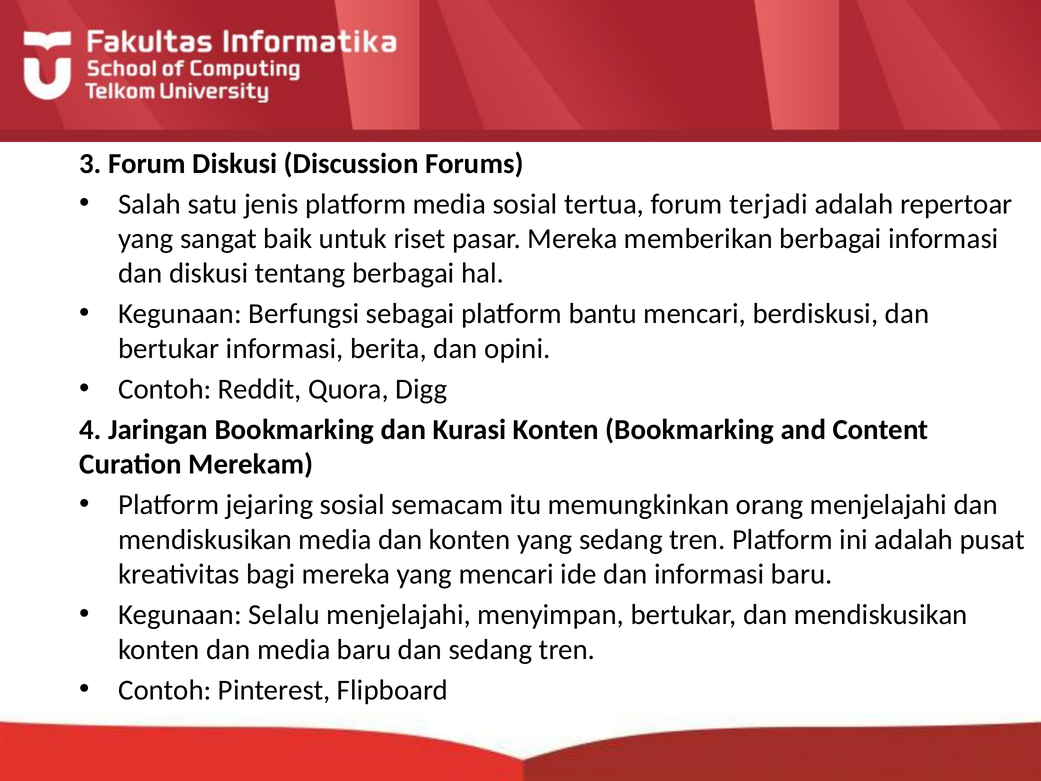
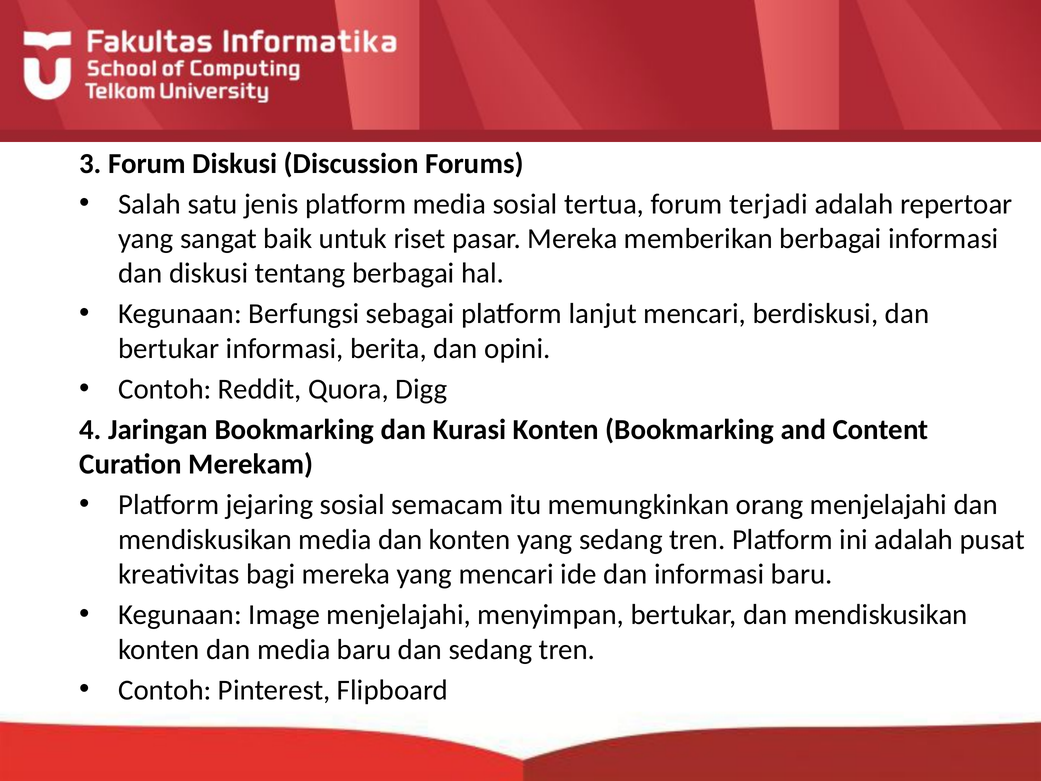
bantu: bantu -> lanjut
Selalu: Selalu -> Image
